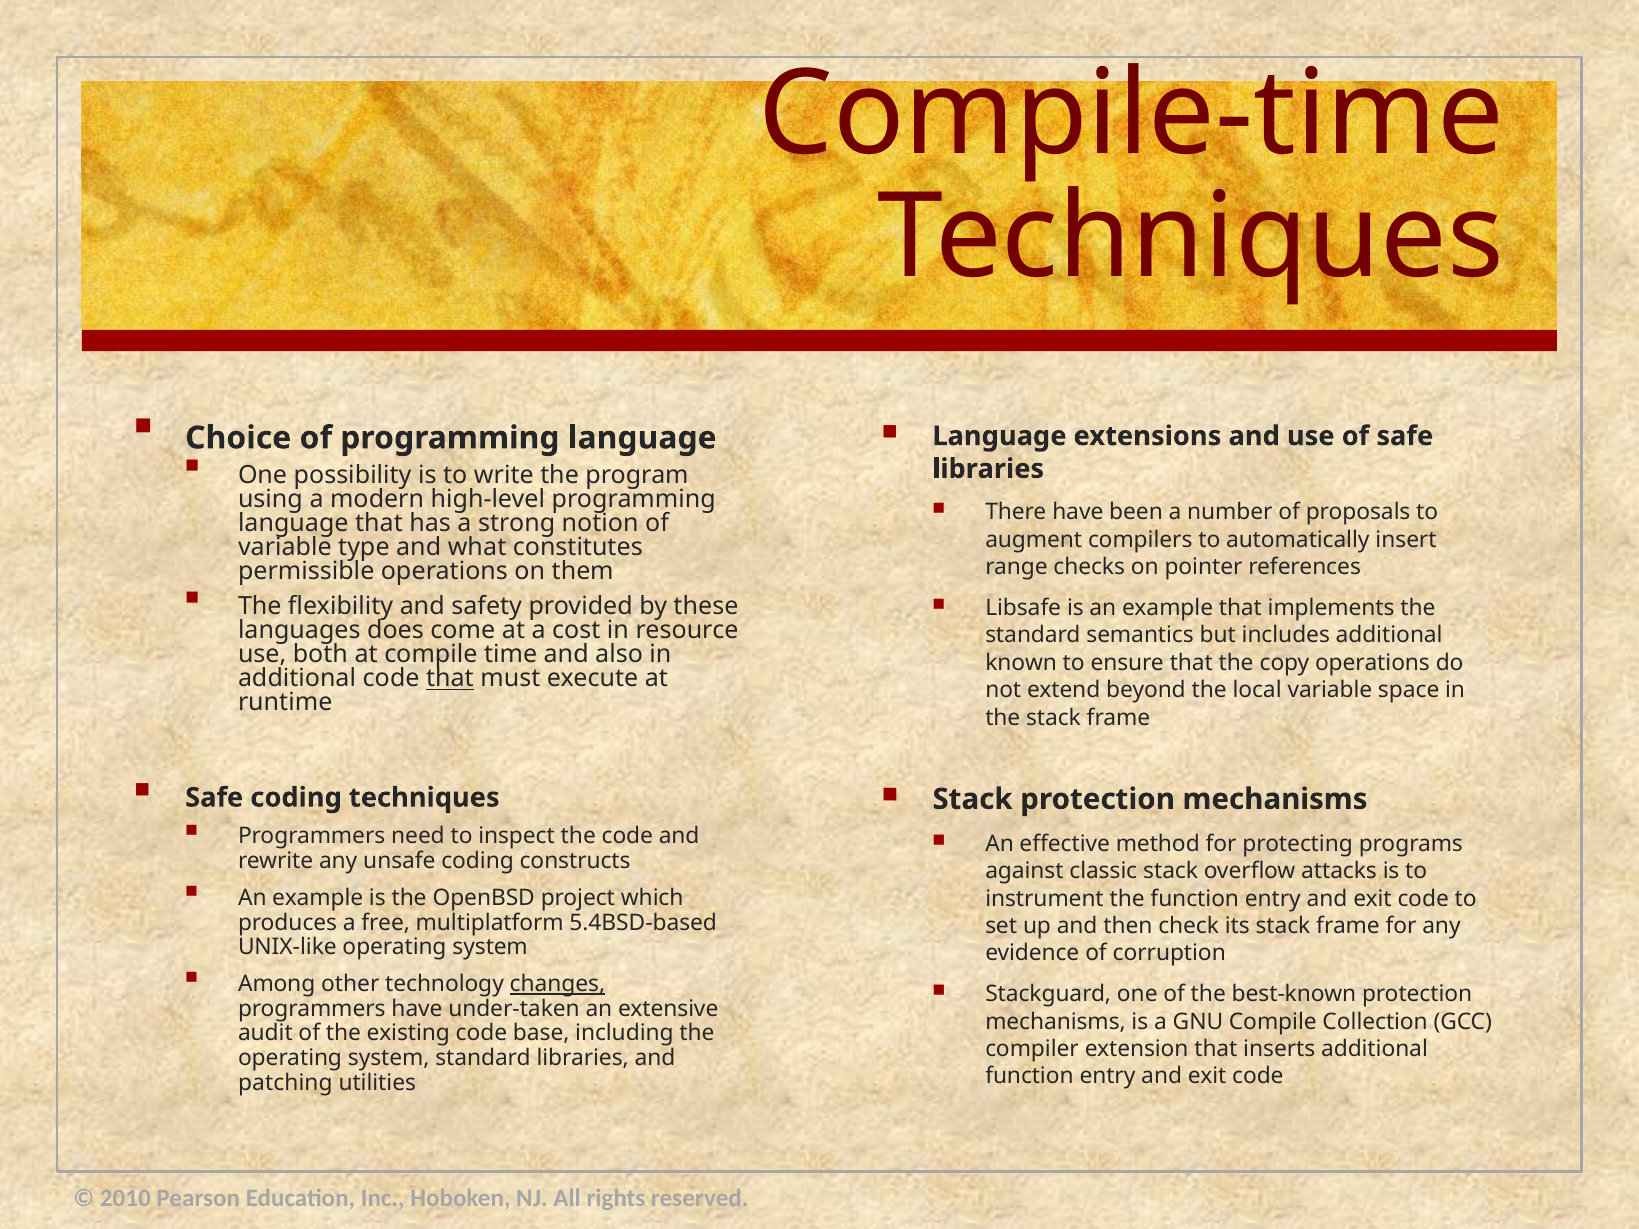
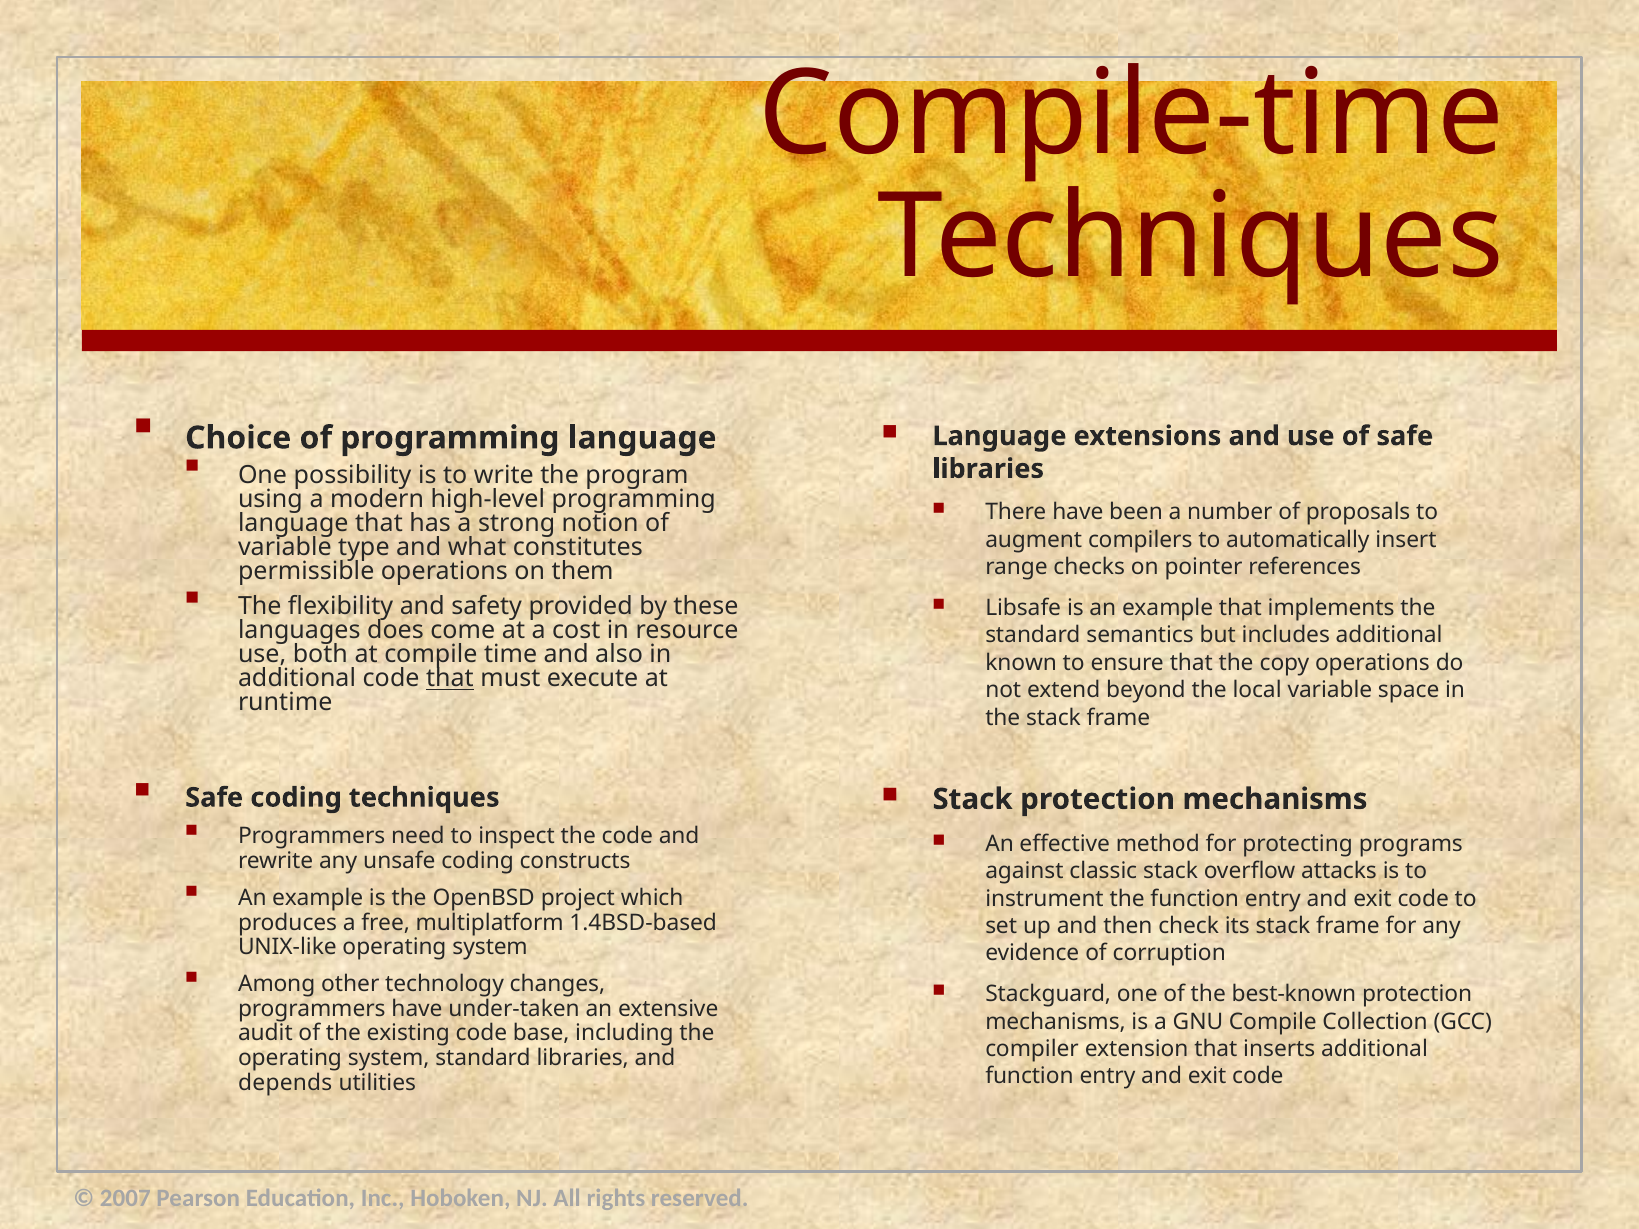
5.4BSD-based: 5.4BSD-based -> 1.4BSD-based
changes underline: present -> none
patching: patching -> depends
2010: 2010 -> 2007
